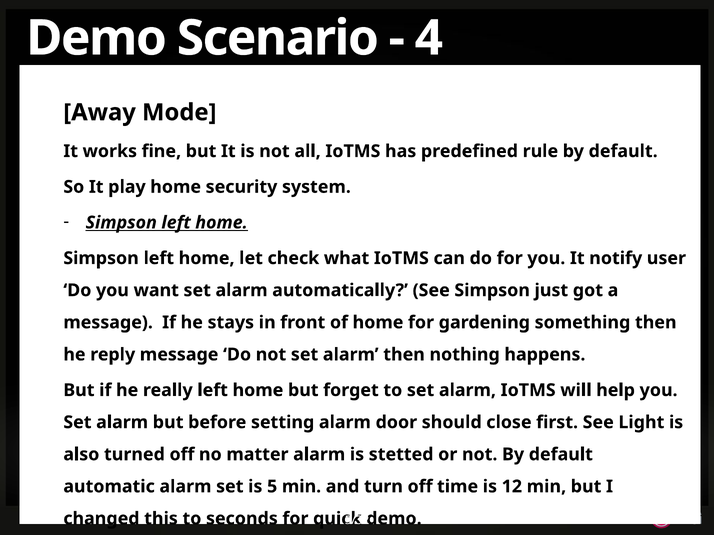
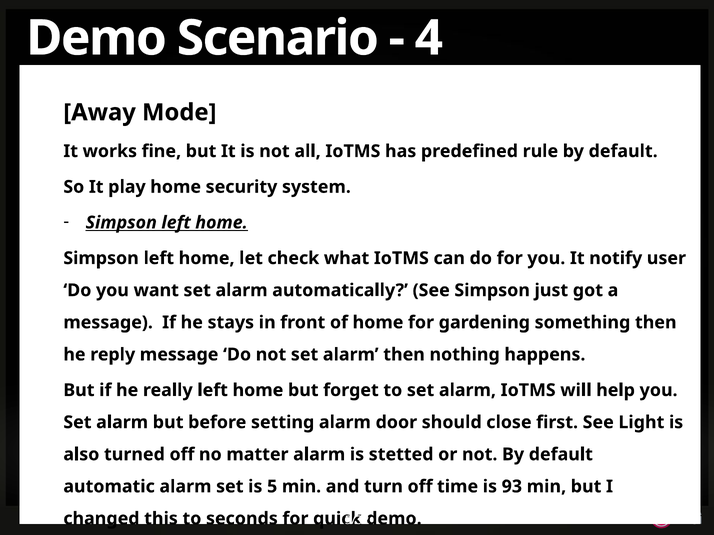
12: 12 -> 93
